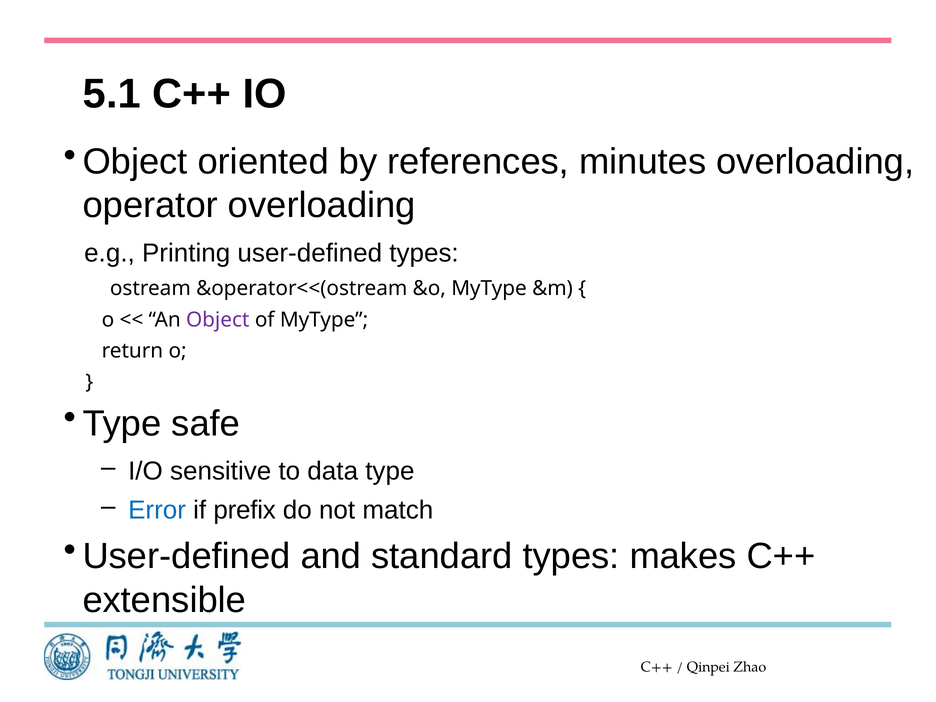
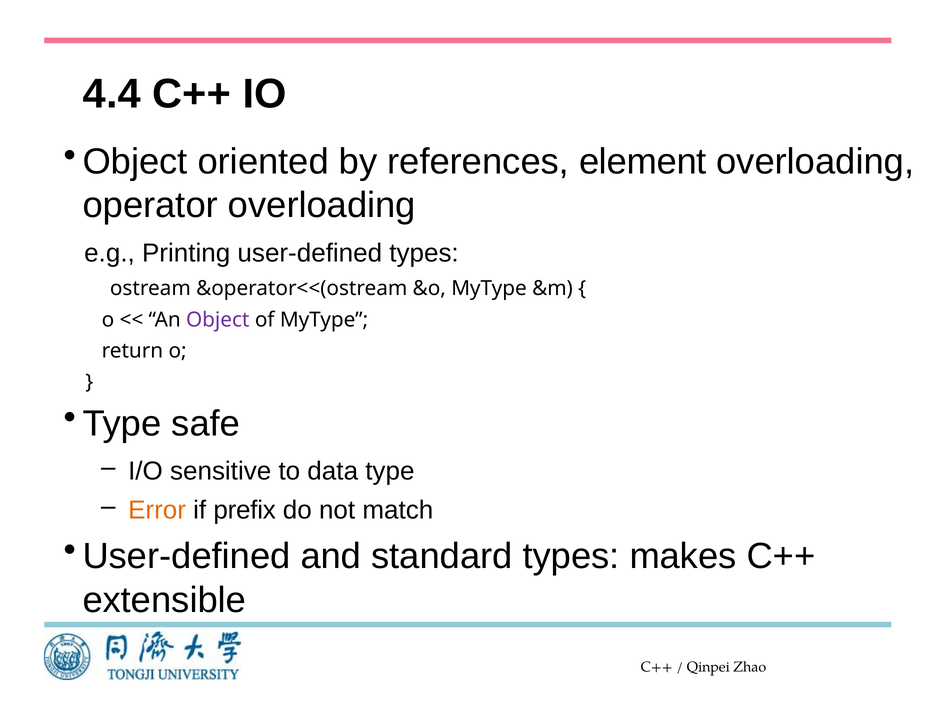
5.1: 5.1 -> 4.4
minutes: minutes -> element
Error colour: blue -> orange
